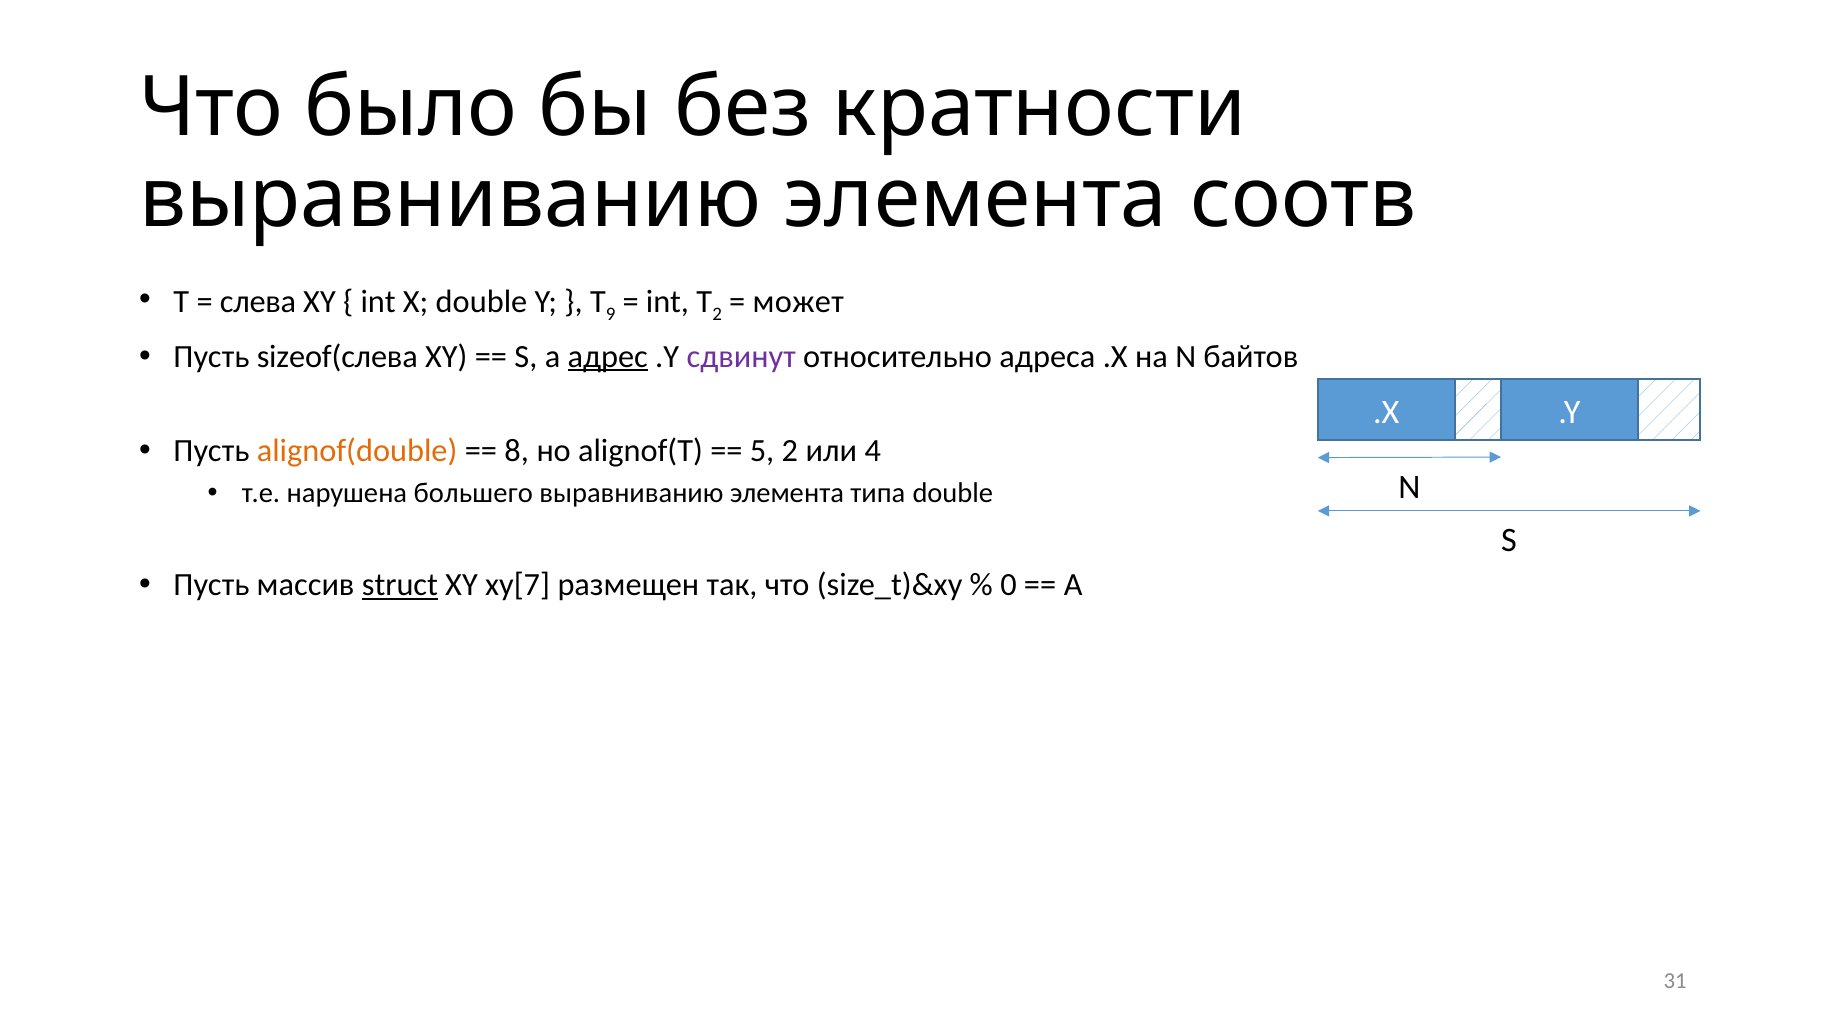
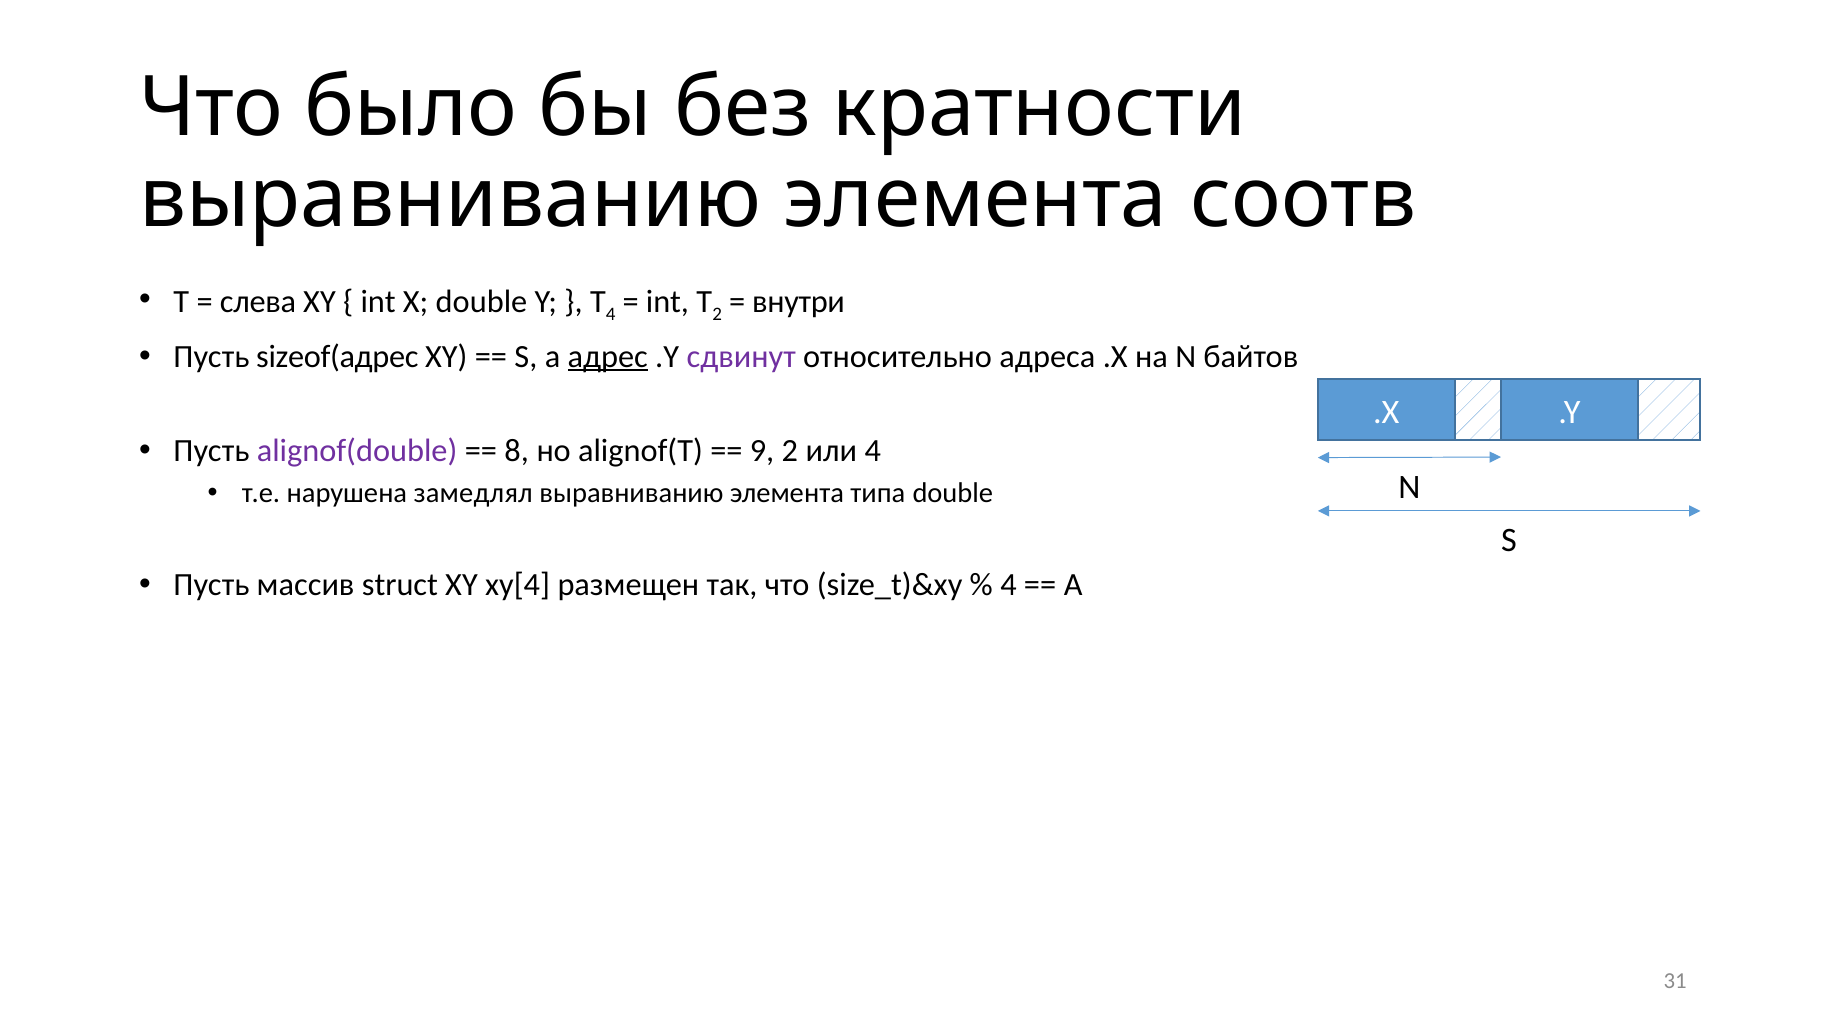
T 9: 9 -> 4
может: может -> внутри
sizeof(слева: sizeof(слева -> sizeof(адрес
alignof(double colour: orange -> purple
5: 5 -> 9
нарушена большего: большего -> замедлял
struct at (400, 585) underline: present -> none
xy[7: xy[7 -> xy[4
0 at (1009, 585): 0 -> 4
